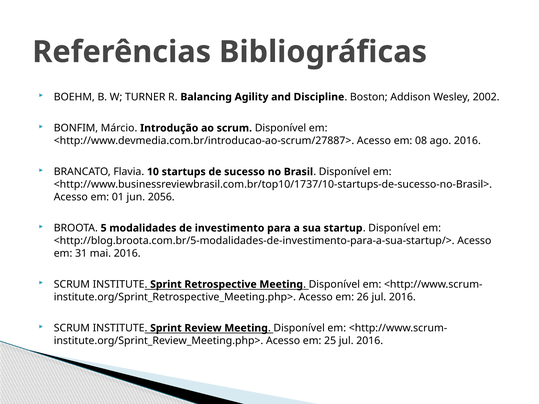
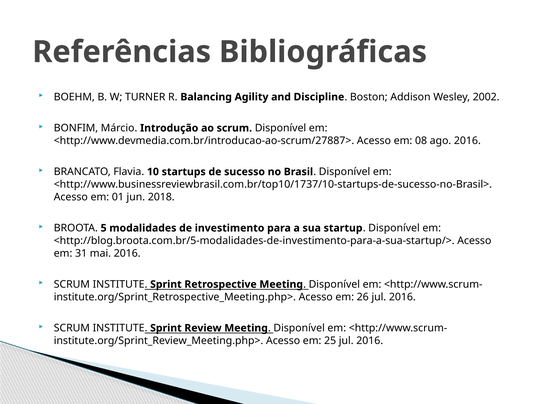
2056: 2056 -> 2018
